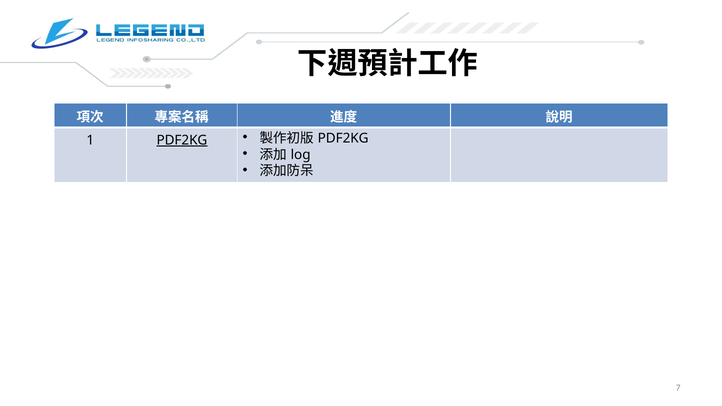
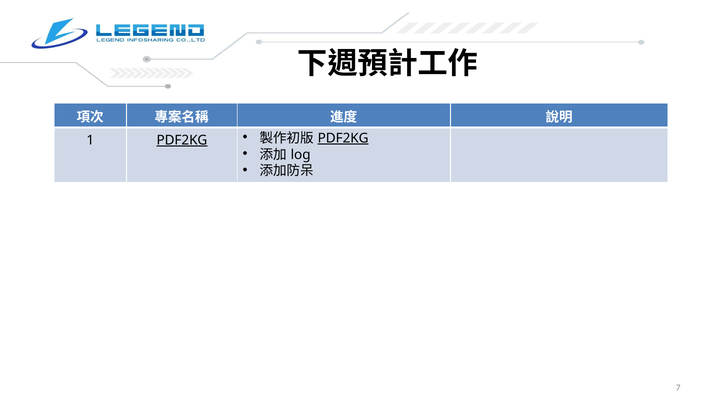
PDF2KG at (343, 138) underline: none -> present
